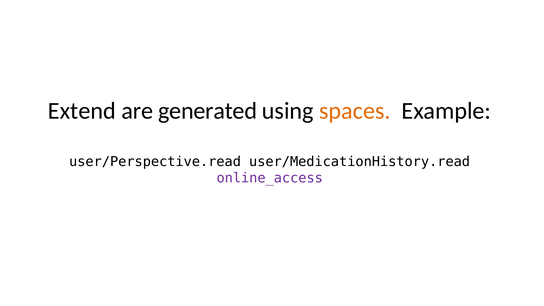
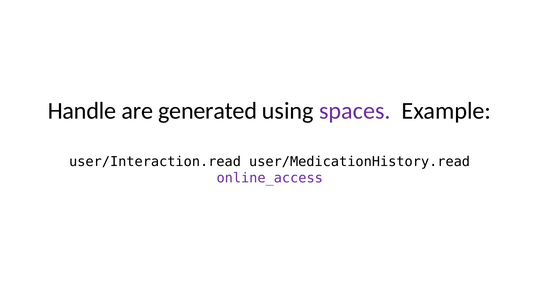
Extend: Extend -> Handle
spaces colour: orange -> purple
user/Perspective.read: user/Perspective.read -> user/Interaction.read
